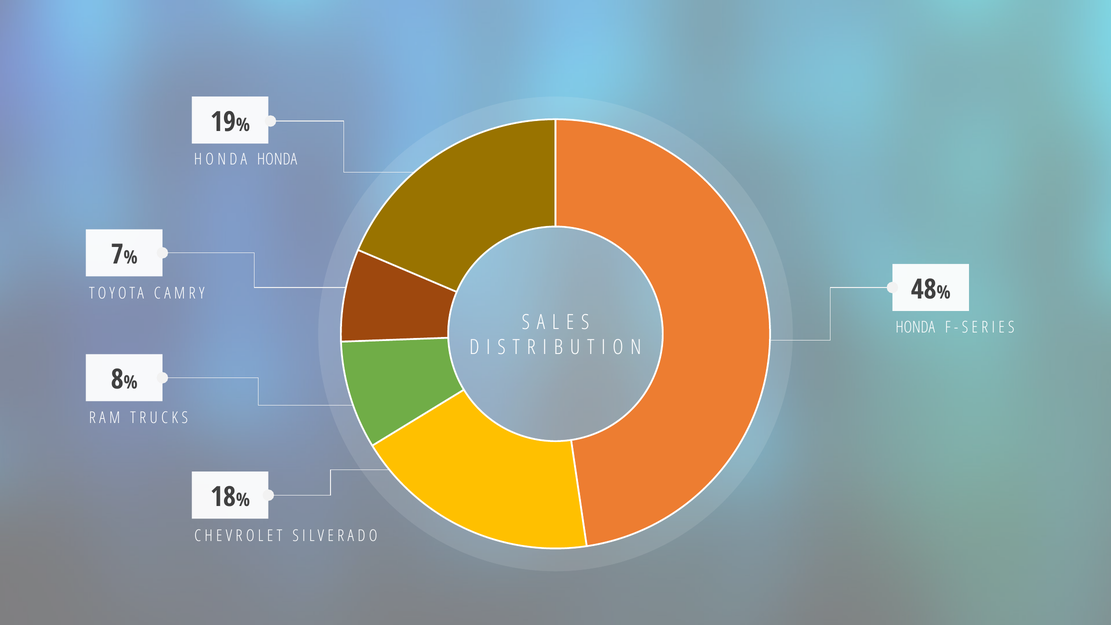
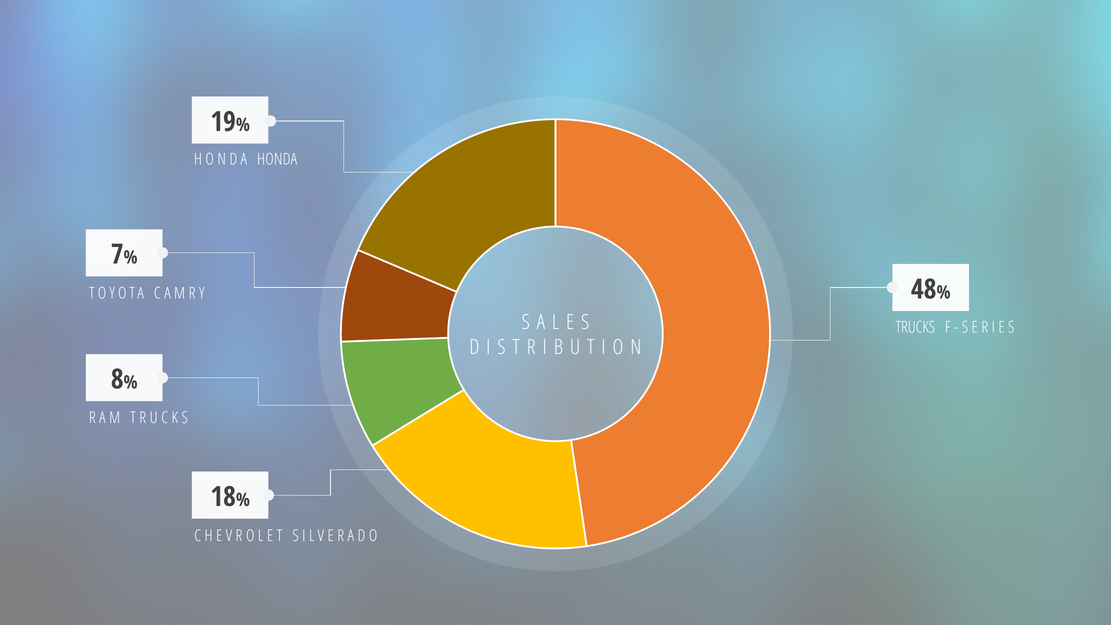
HONDA at (915, 327): HONDA -> TRUCKS
